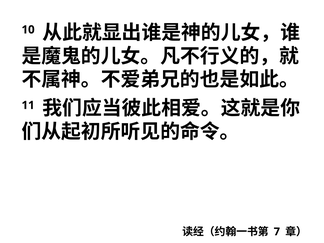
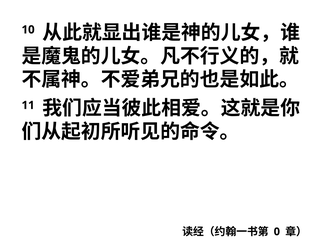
7: 7 -> 0
